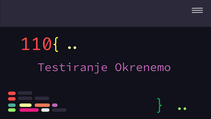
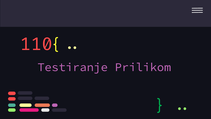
Okrenemo: Okrenemo -> Prilikom
